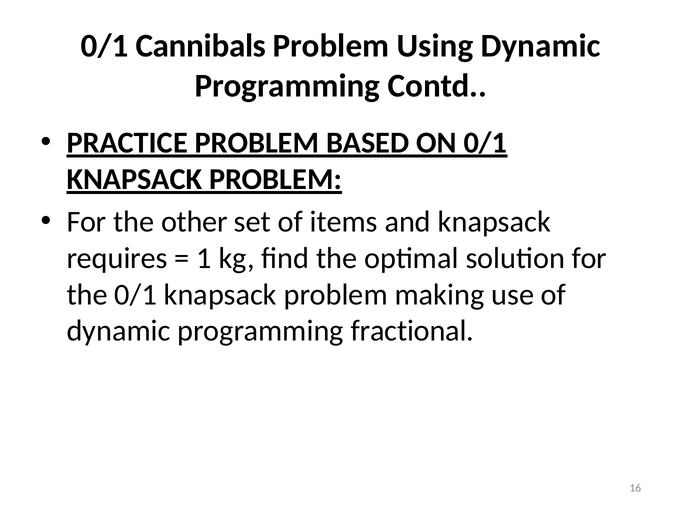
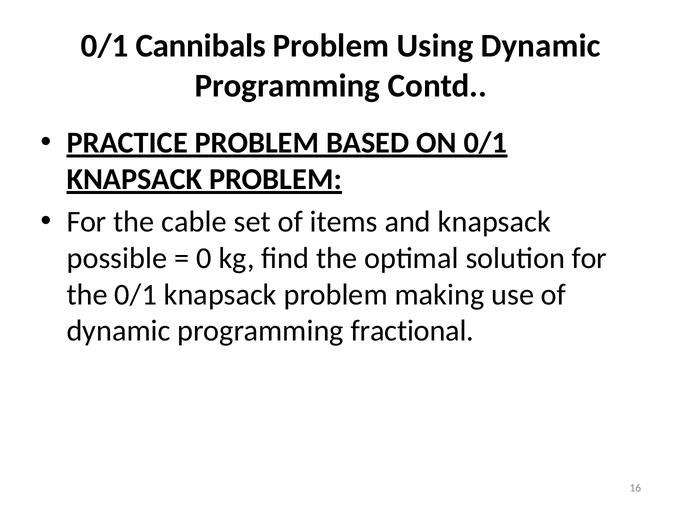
other: other -> cable
requires: requires -> possible
1: 1 -> 0
